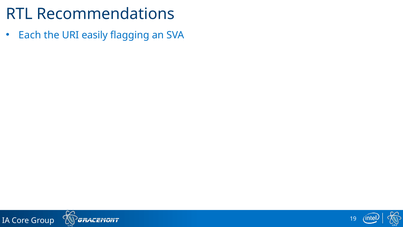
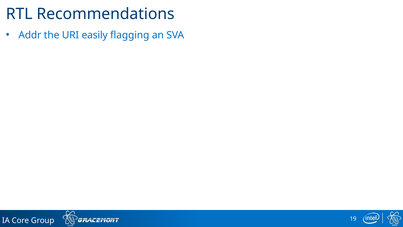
Each: Each -> Addr
